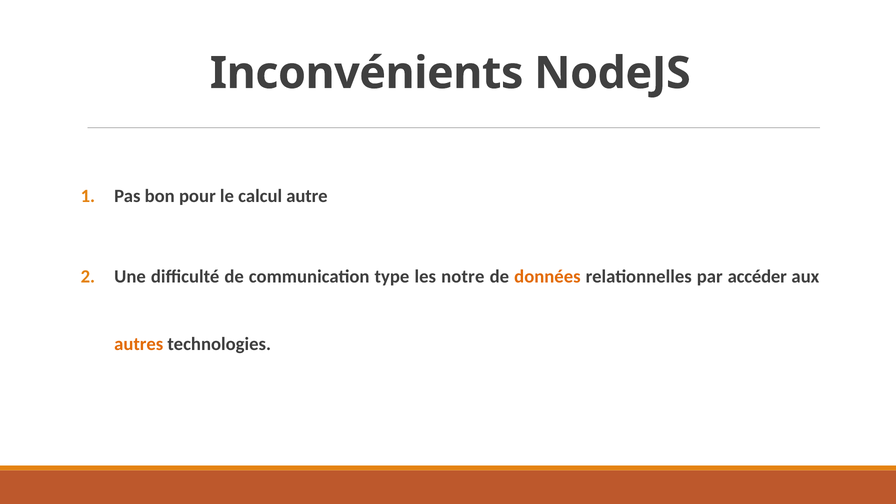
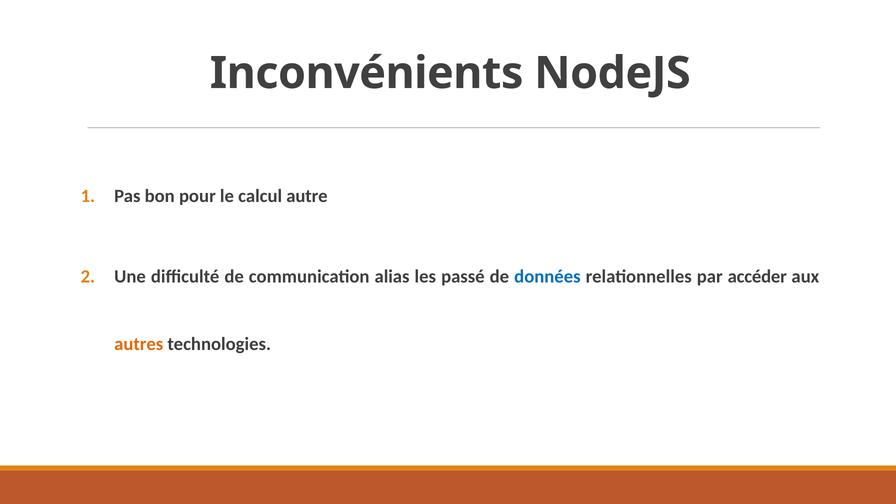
type: type -> alias
notre: notre -> passé
données colour: orange -> blue
